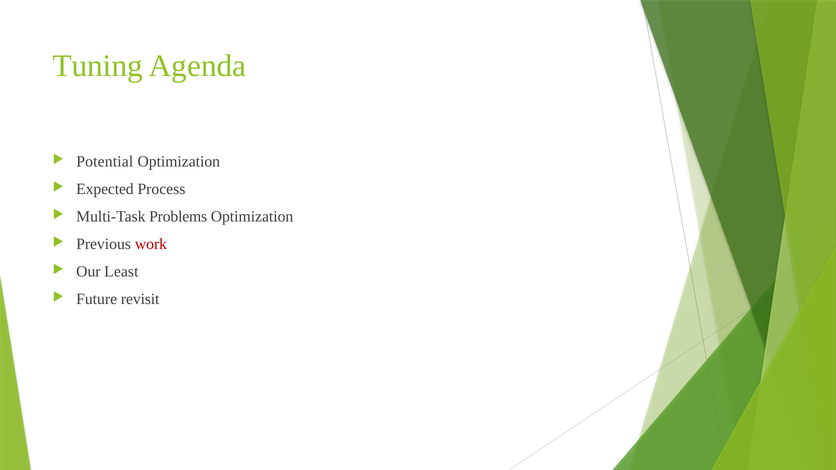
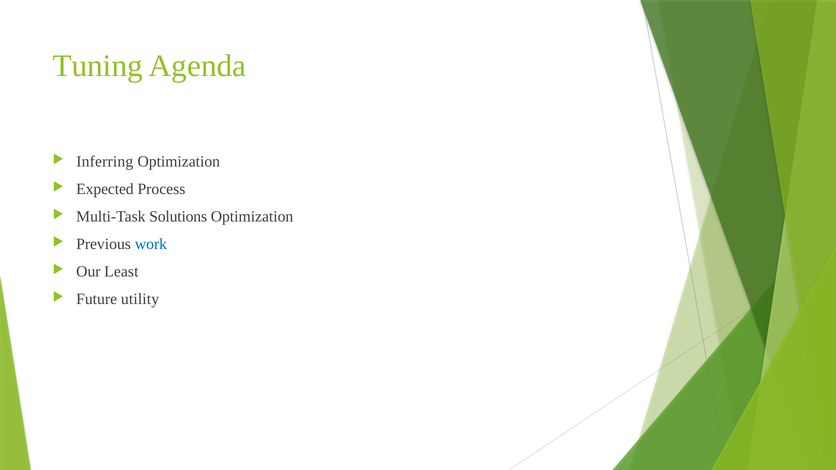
Potential: Potential -> Inferring
Problems: Problems -> Solutions
work colour: red -> blue
revisit: revisit -> utility
